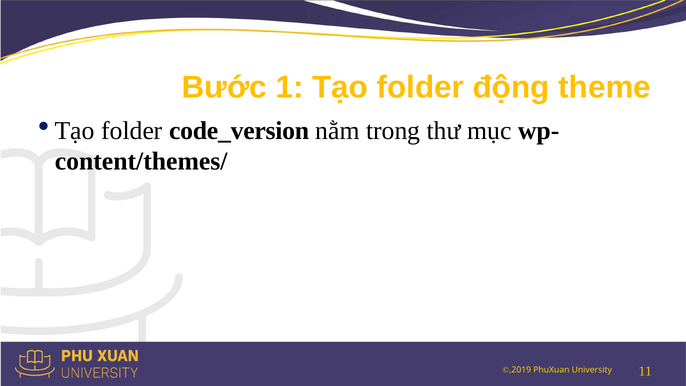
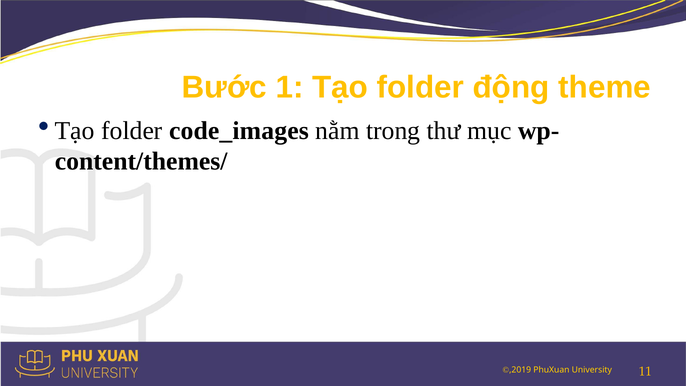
code_version: code_version -> code_images
